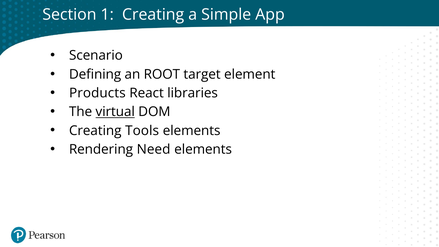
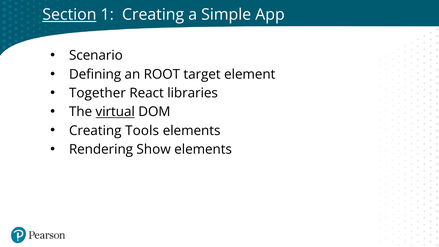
Section underline: none -> present
Products: Products -> Together
Need: Need -> Show
